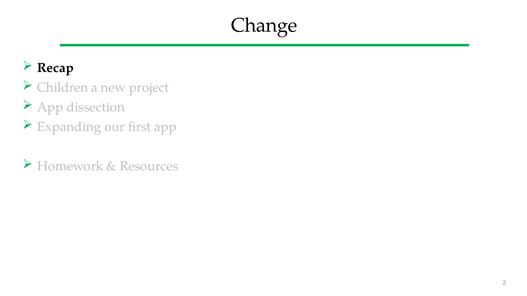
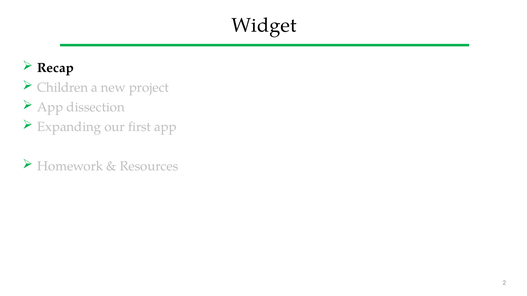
Change: Change -> Widget
